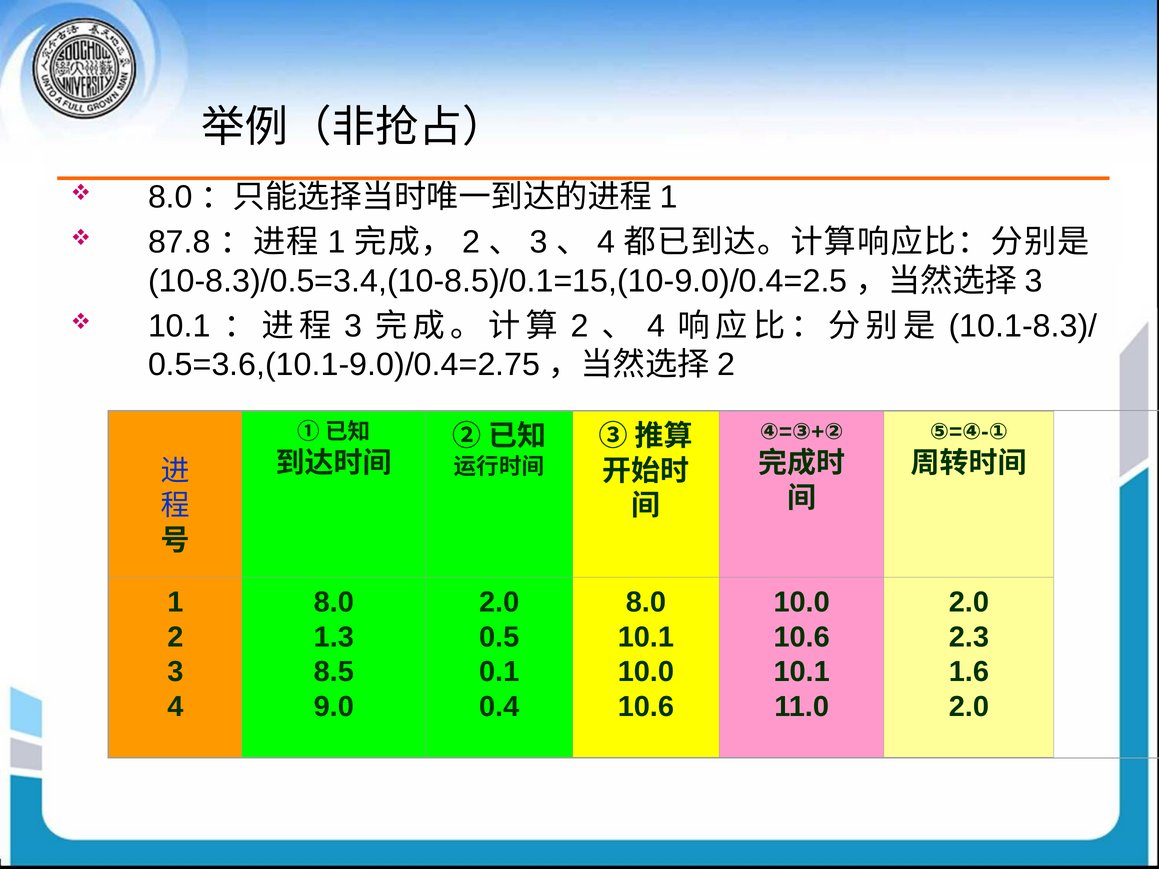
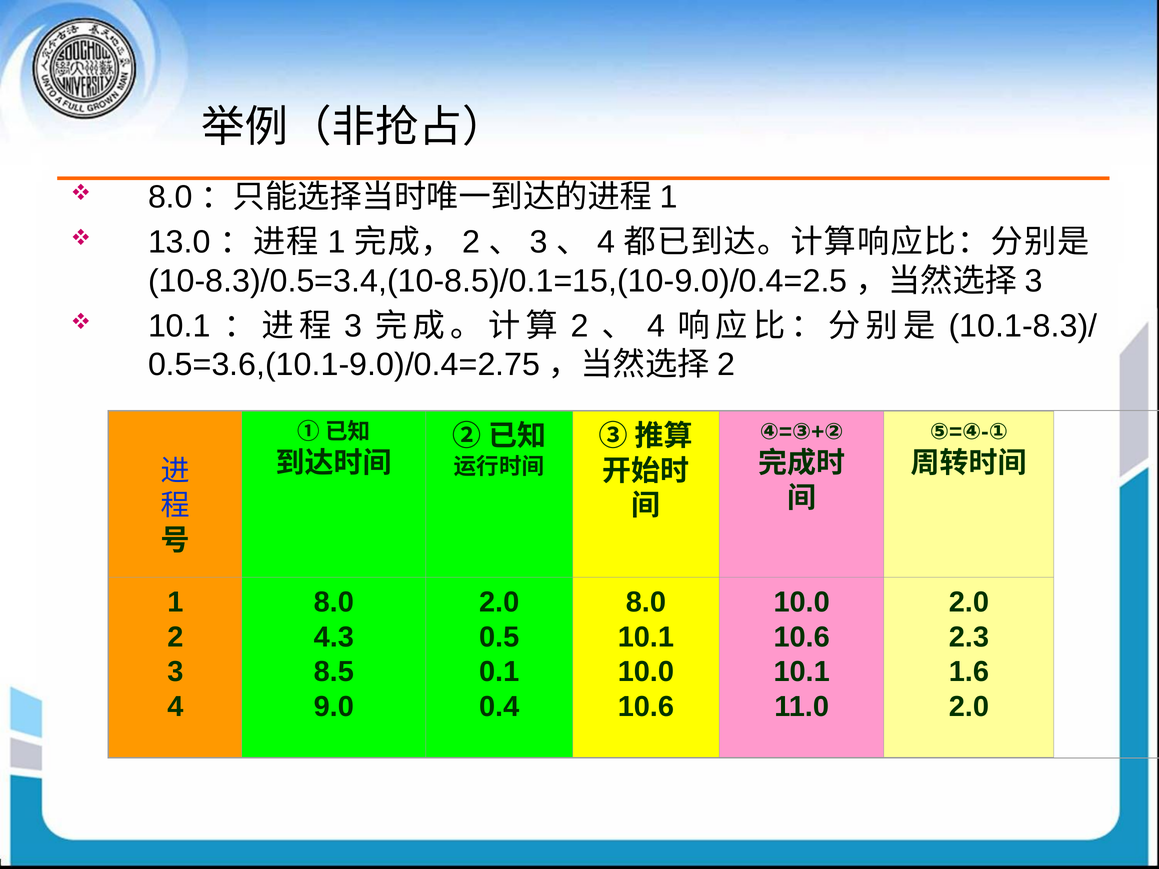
87.8: 87.8 -> 13.0
1.3: 1.3 -> 4.3
